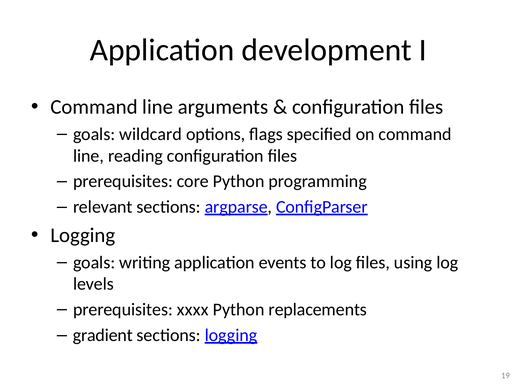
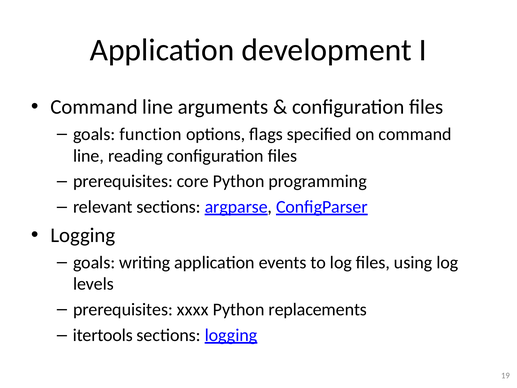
wildcard: wildcard -> function
gradient: gradient -> itertools
